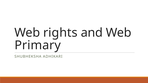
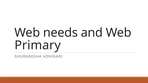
rights: rights -> needs
